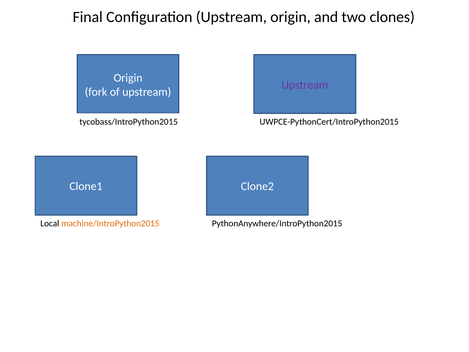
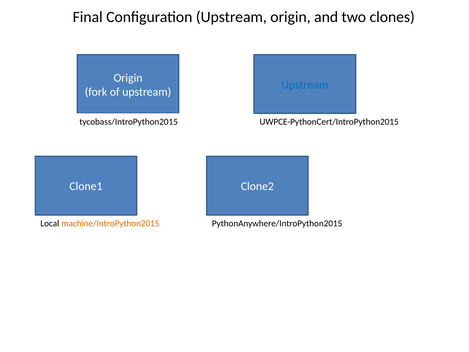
Upstream at (305, 85) colour: purple -> blue
